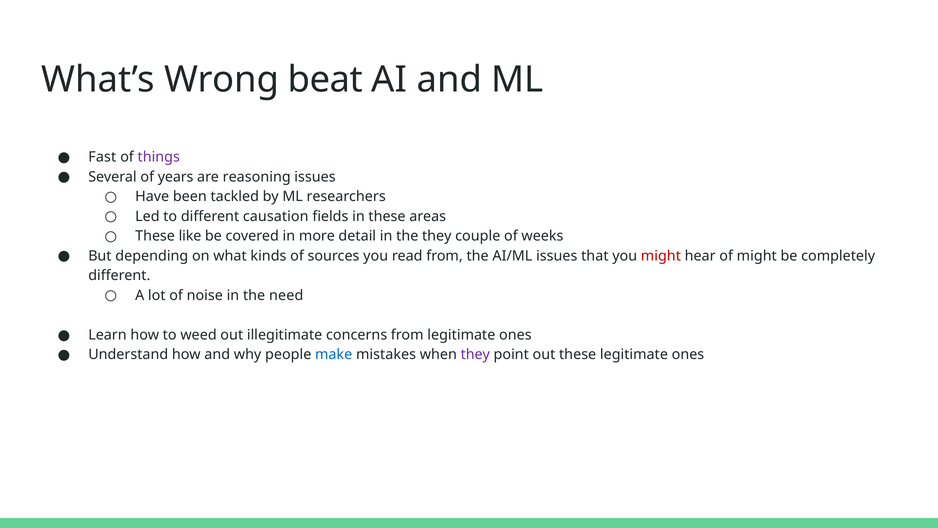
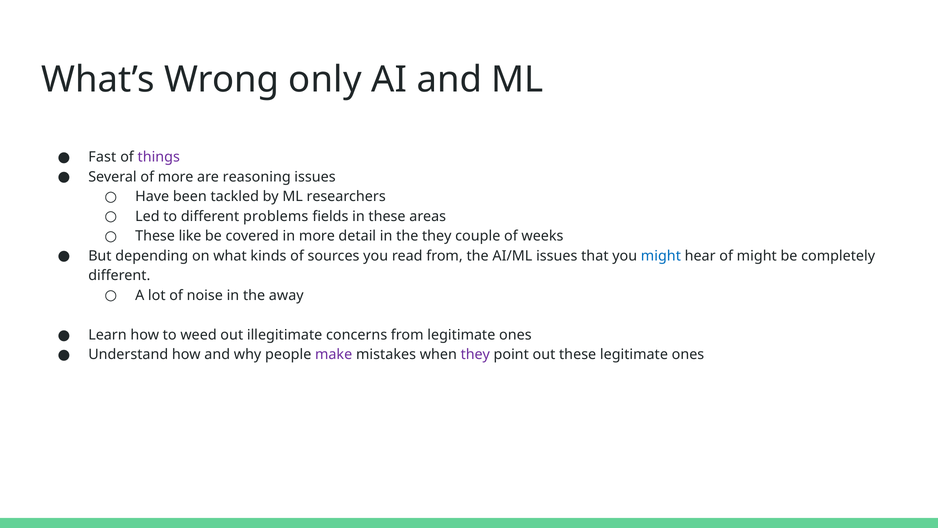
beat: beat -> only
of years: years -> more
causation: causation -> problems
might at (661, 256) colour: red -> blue
need: need -> away
make colour: blue -> purple
